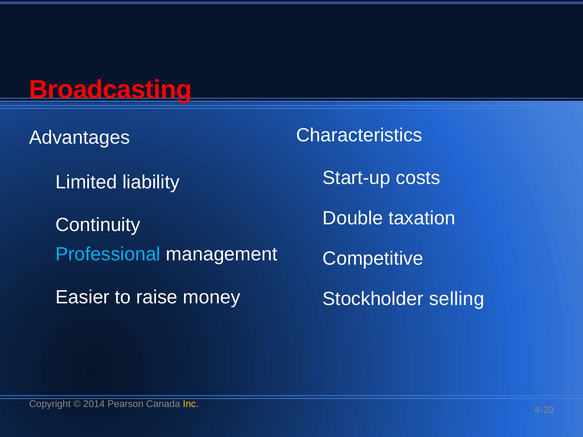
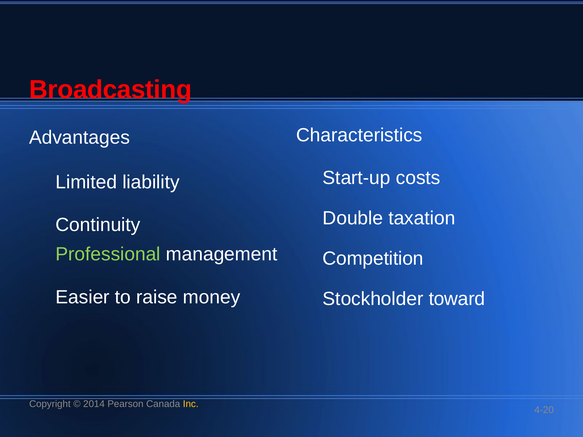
Professional colour: light blue -> light green
Competitive: Competitive -> Competition
selling: selling -> toward
